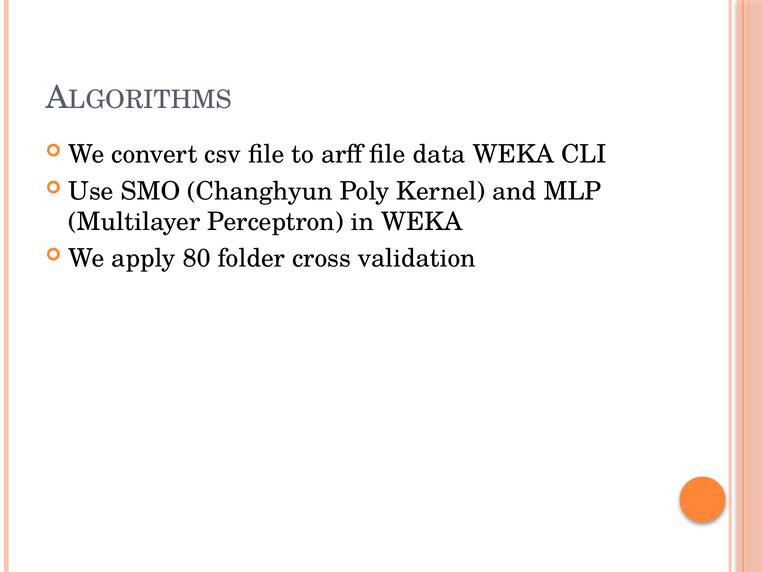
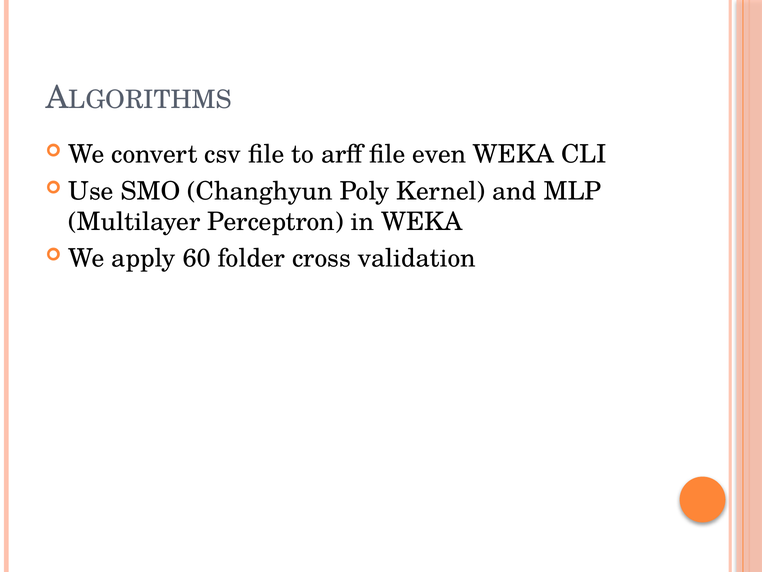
data: data -> even
80: 80 -> 60
